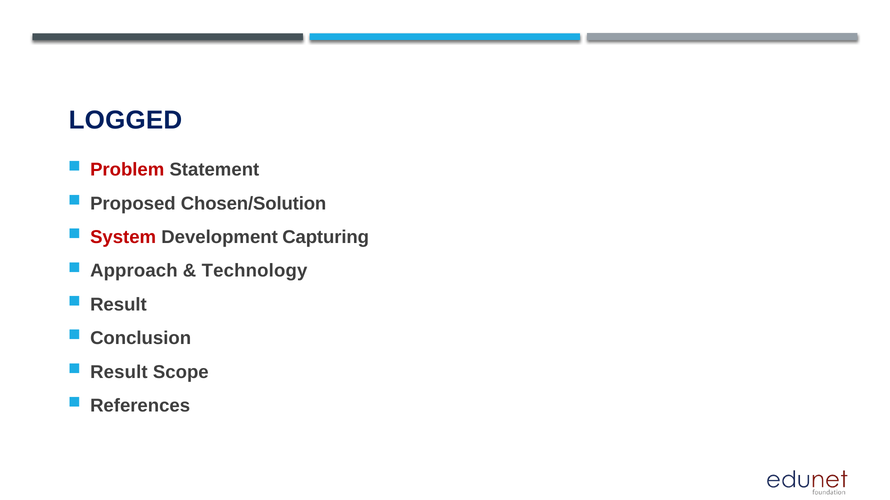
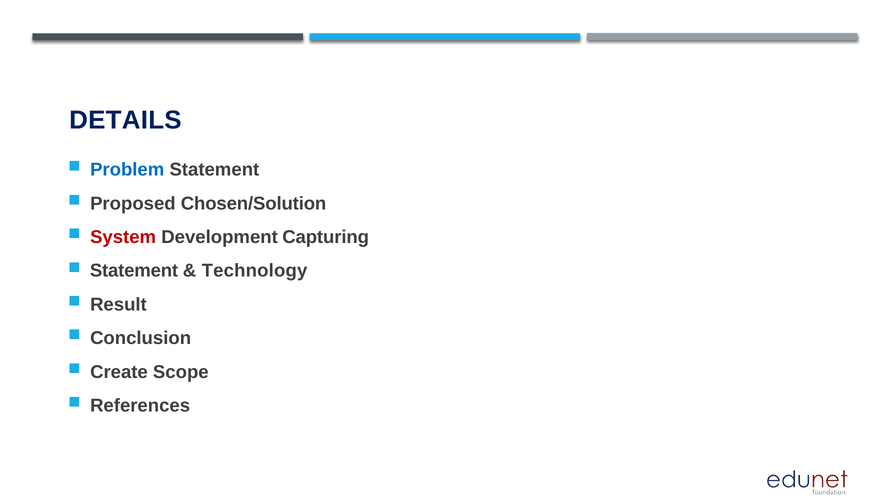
LOGGED: LOGGED -> DETAILS
Problem colour: red -> blue
Approach at (134, 271): Approach -> Statement
Result at (119, 372): Result -> Create
